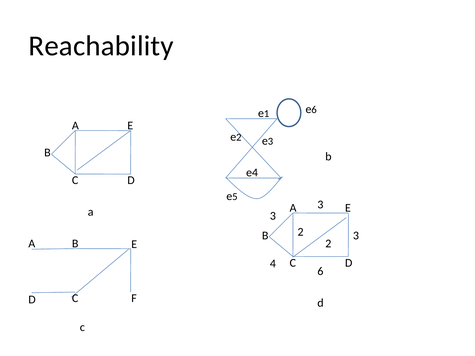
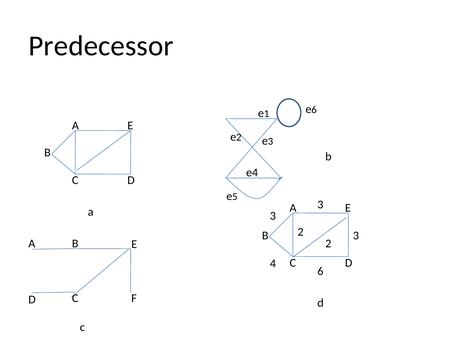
Reachability: Reachability -> Predecessor
